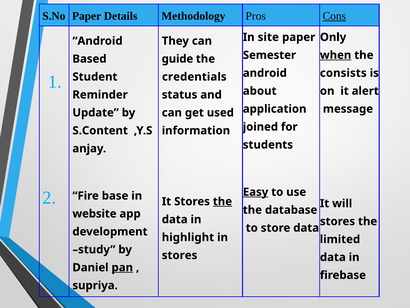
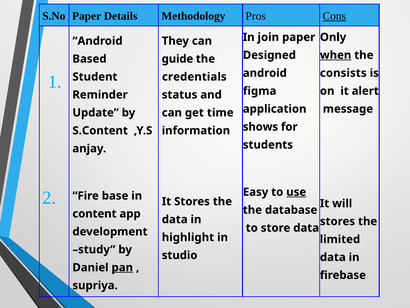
site: site -> join
Semester: Semester -> Designed
about: about -> figma
used: used -> time
joined: joined -> shows
Easy underline: present -> none
use underline: none -> present
the at (222, 201) underline: present -> none
website: website -> content
stores at (180, 255): stores -> studio
